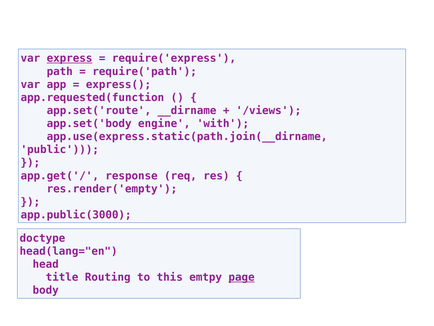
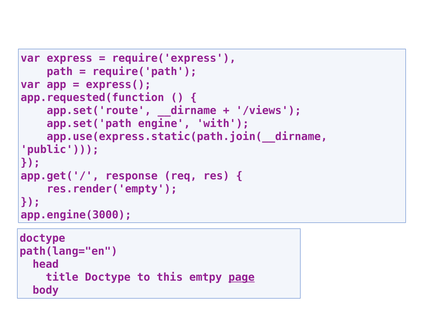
express underline: present -> none
app.set('body: app.set('body -> app.set('path
app.public(3000: app.public(3000 -> app.engine(3000
head(lang="en: head(lang="en -> path(lang="en
title Routing: Routing -> Doctype
